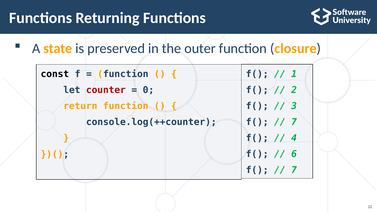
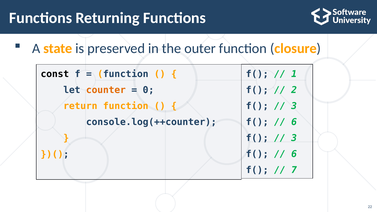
counter colour: red -> orange
7 at (294, 122): 7 -> 6
4 at (294, 138): 4 -> 3
